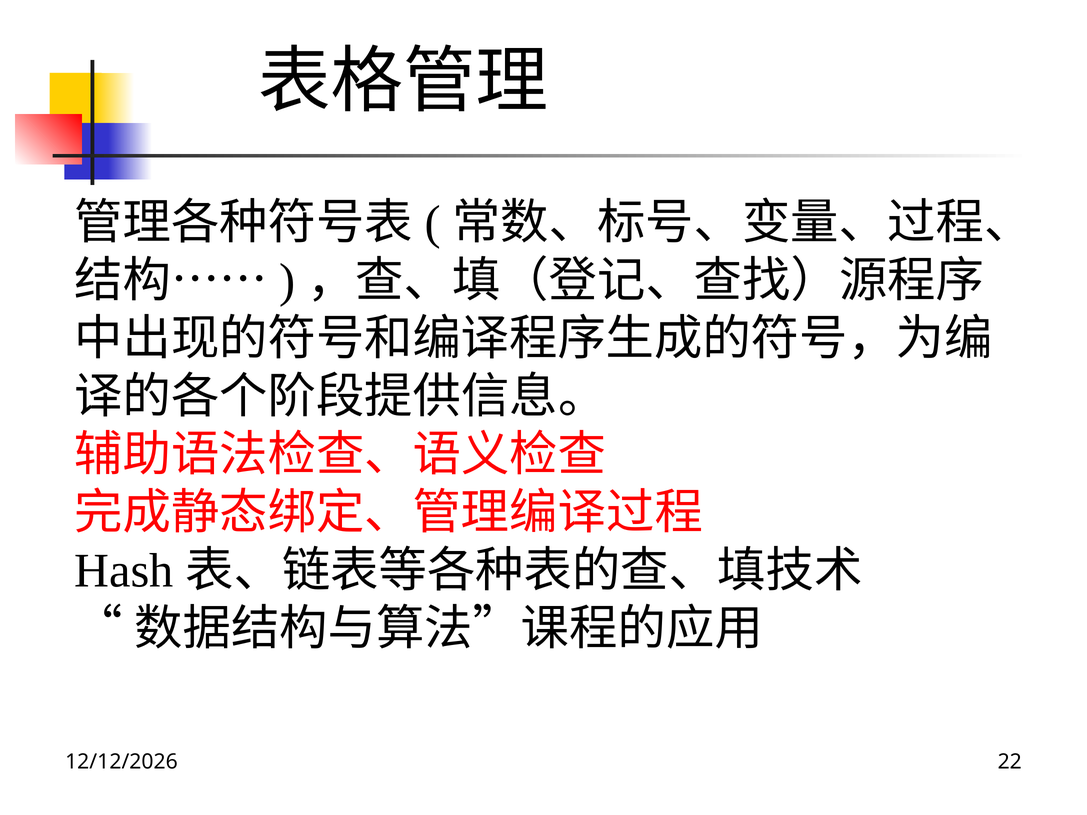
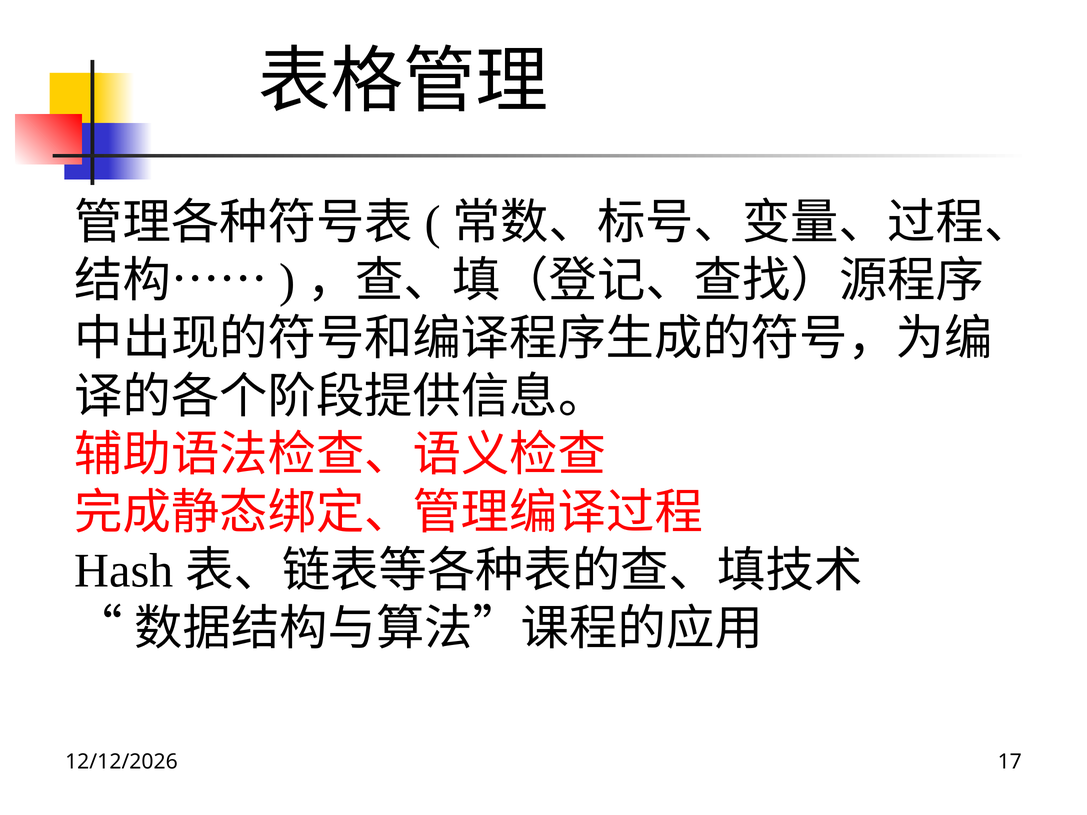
22: 22 -> 17
